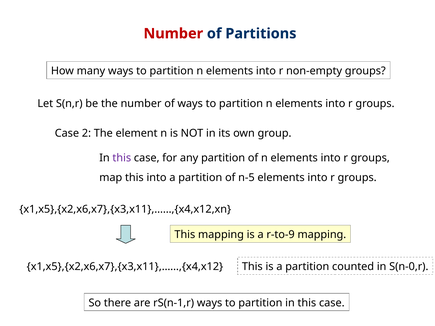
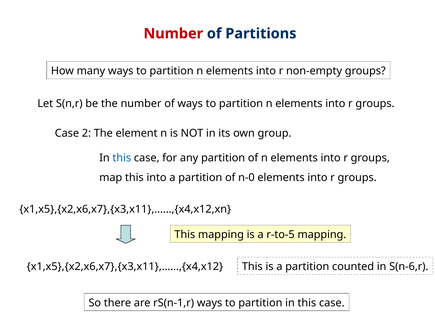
this at (122, 158) colour: purple -> blue
n-5: n-5 -> n-0
r-to-9: r-to-9 -> r-to-5
S(n-0,r: S(n-0,r -> S(n-6,r
